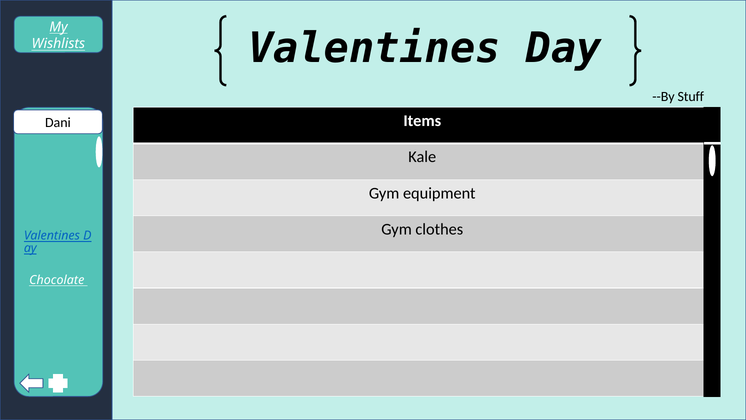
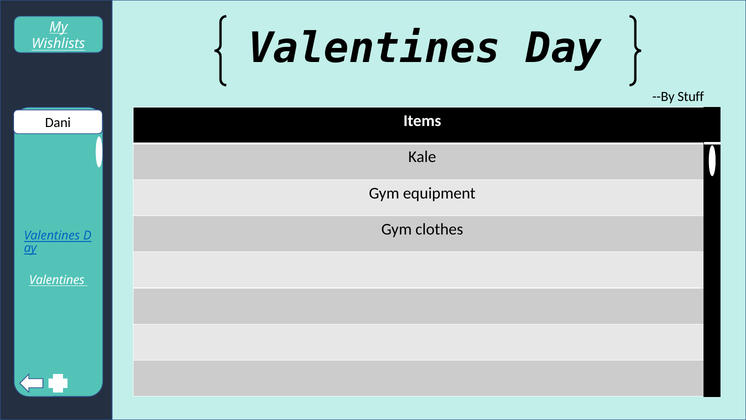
Chocolate at (57, 280): Chocolate -> Valentines
